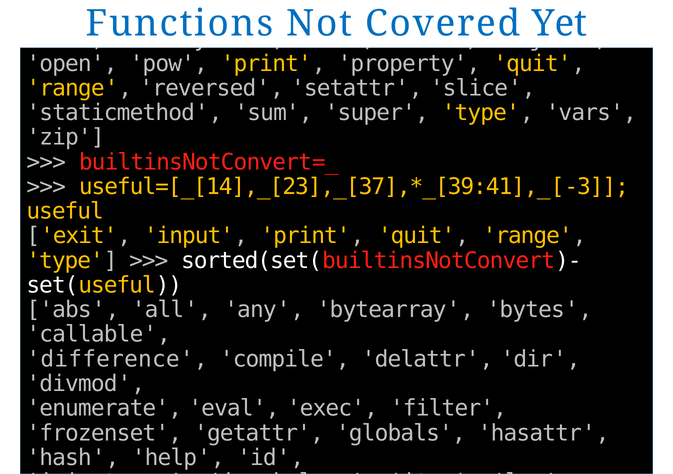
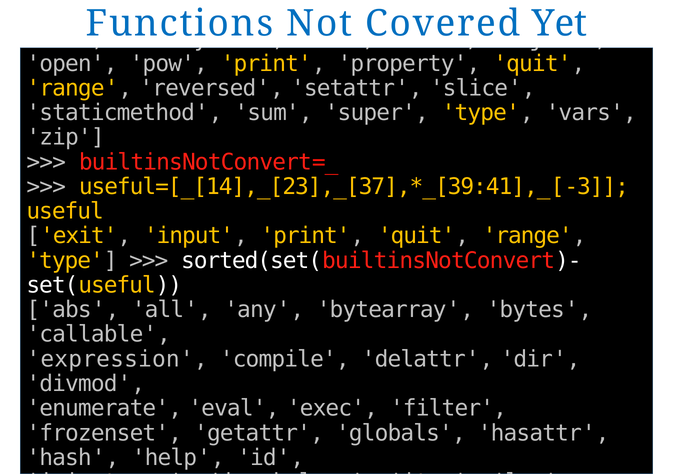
difference: difference -> expression
